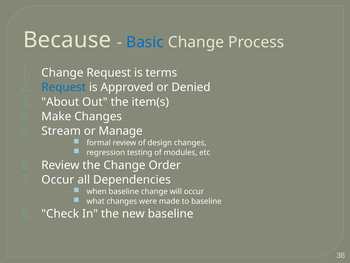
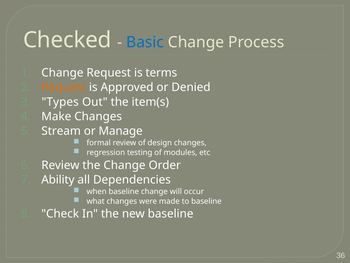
Because: Because -> Checked
Request at (64, 87) colour: blue -> orange
About: About -> Types
Occur at (58, 179): Occur -> Ability
